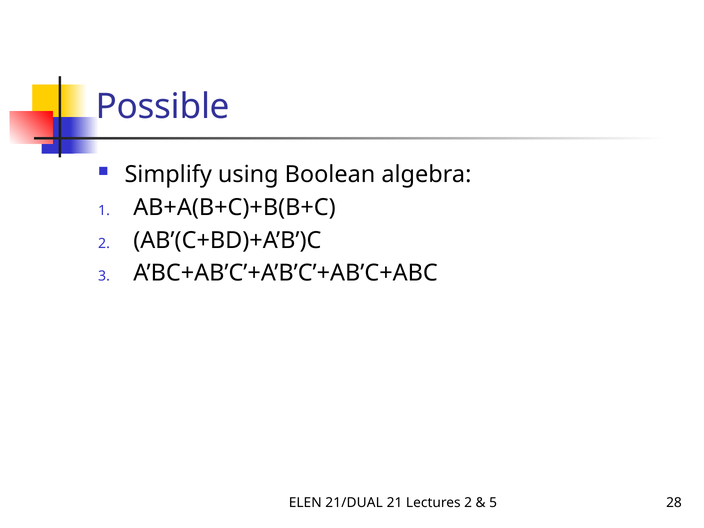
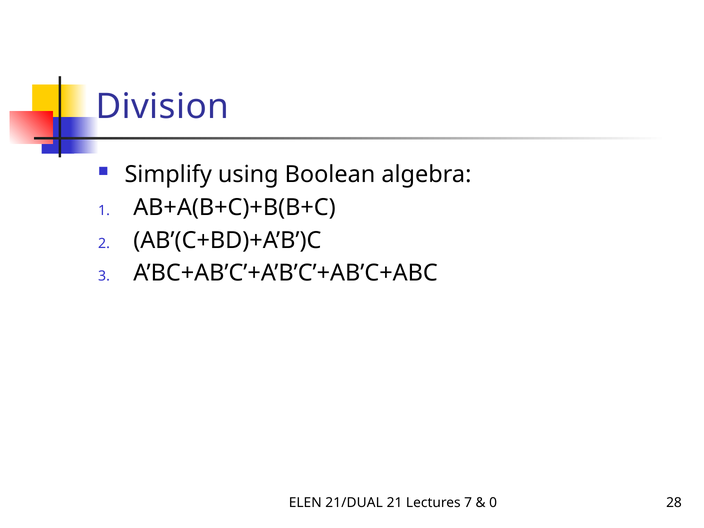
Possible: Possible -> Division
Lectures 2: 2 -> 7
5: 5 -> 0
